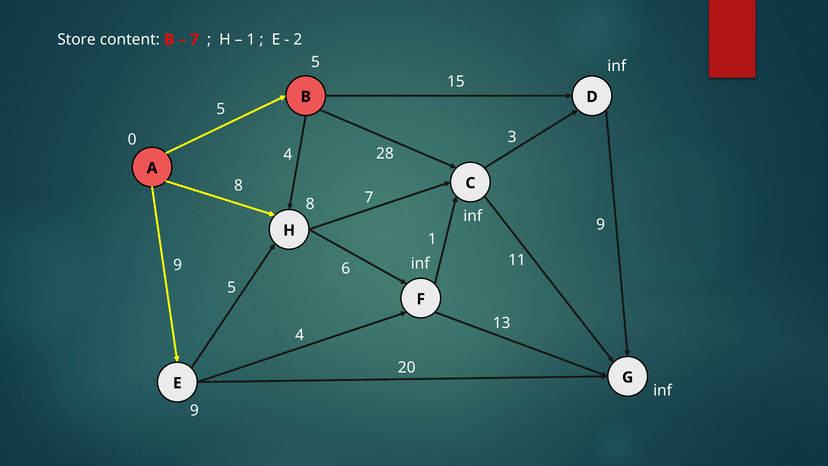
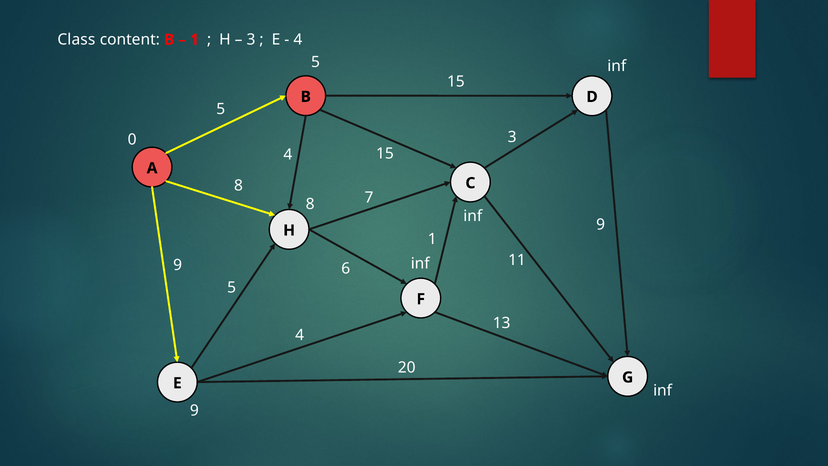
Store: Store -> Class
7 at (194, 40): 7 -> 1
1 at (251, 40): 1 -> 3
2 at (298, 40): 2 -> 4
4 28: 28 -> 15
